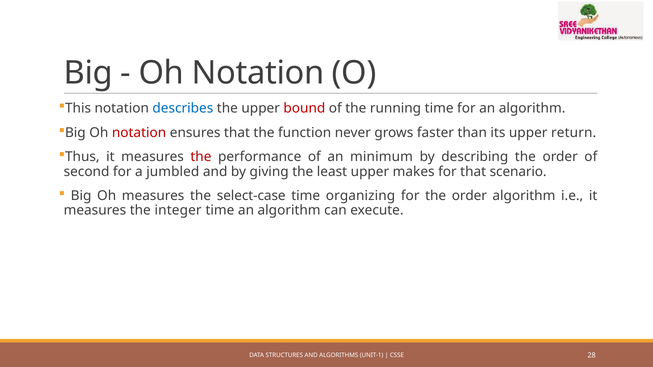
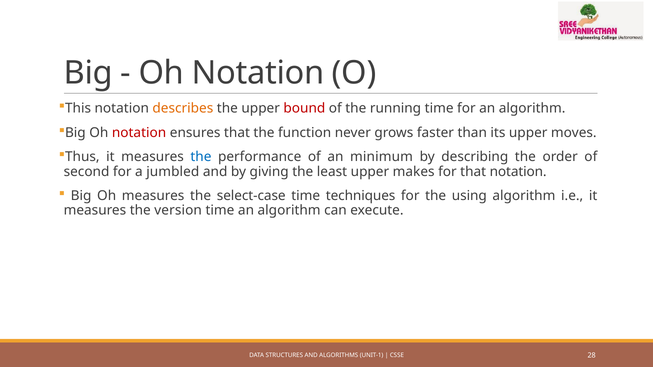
describes colour: blue -> orange
return: return -> moves
the at (201, 157) colour: red -> blue
that scenario: scenario -> notation
organizing: organizing -> techniques
for the order: order -> using
integer: integer -> version
